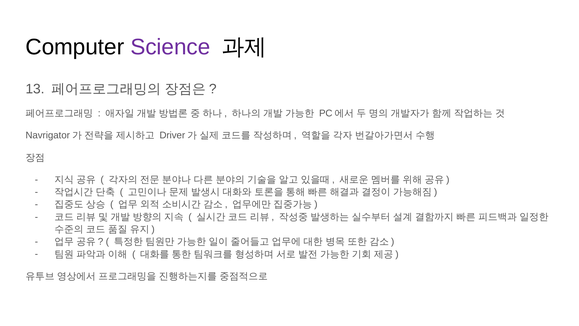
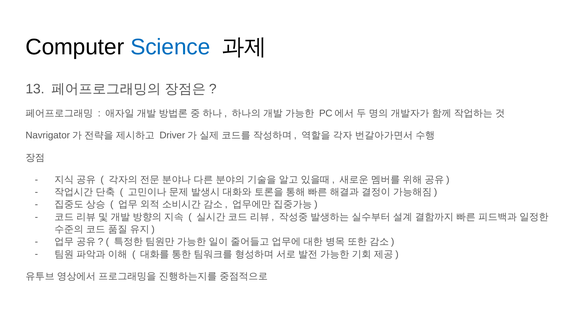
Science colour: purple -> blue
